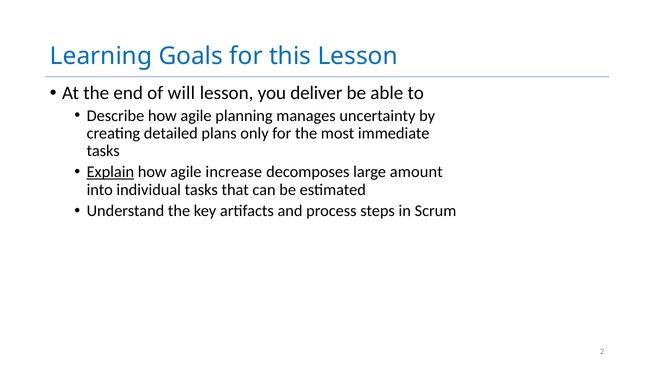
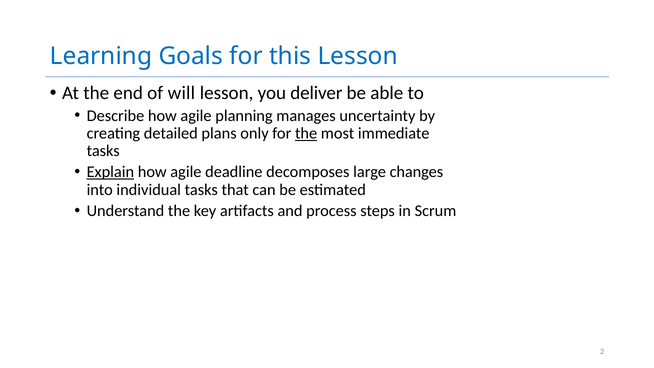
the at (306, 133) underline: none -> present
increase: increase -> deadline
amount: amount -> changes
